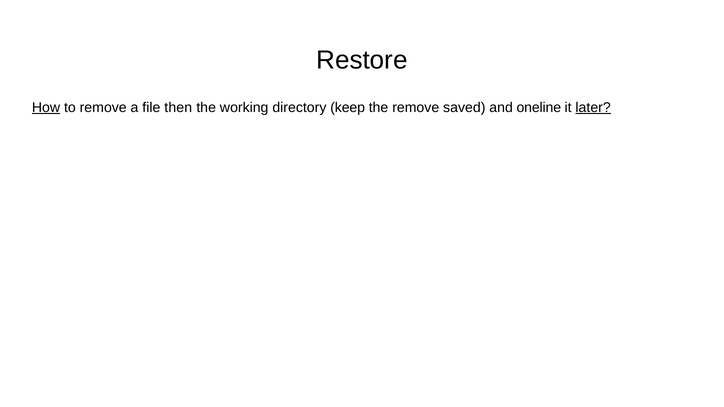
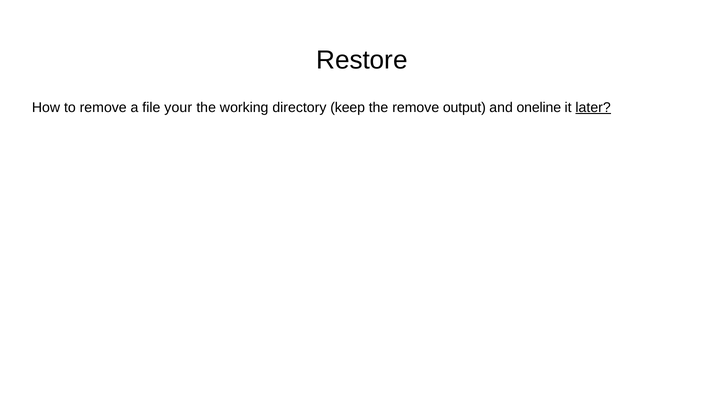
How underline: present -> none
then: then -> your
saved: saved -> output
